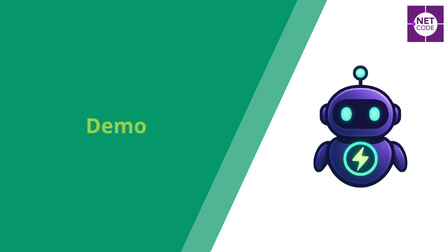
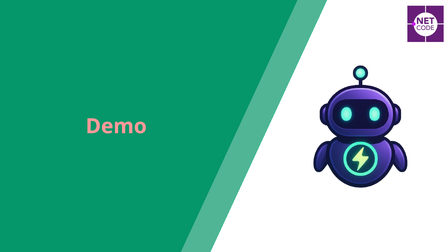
Demo colour: light green -> pink
